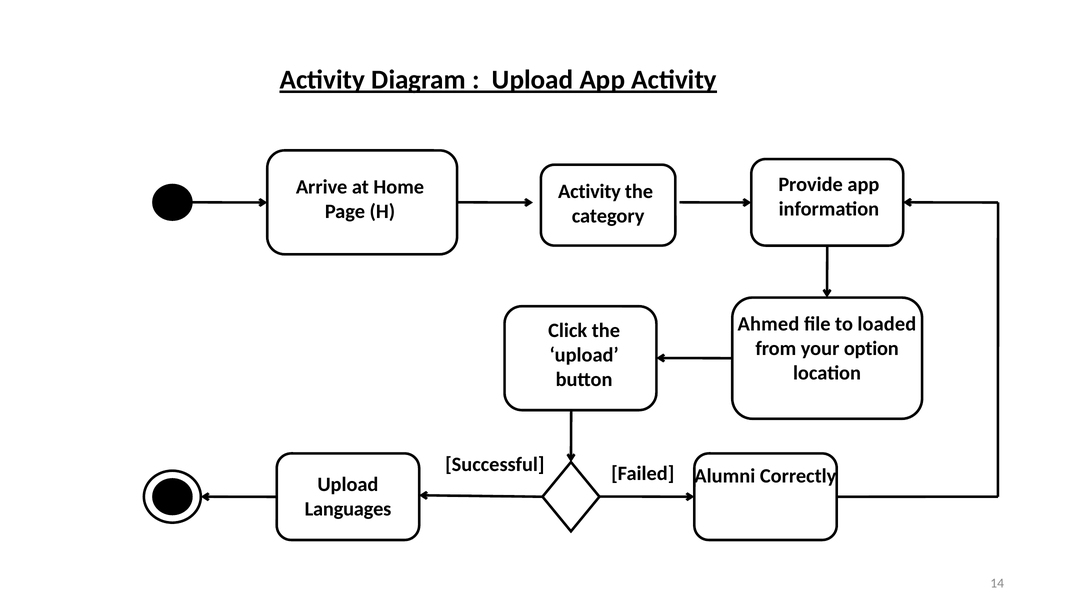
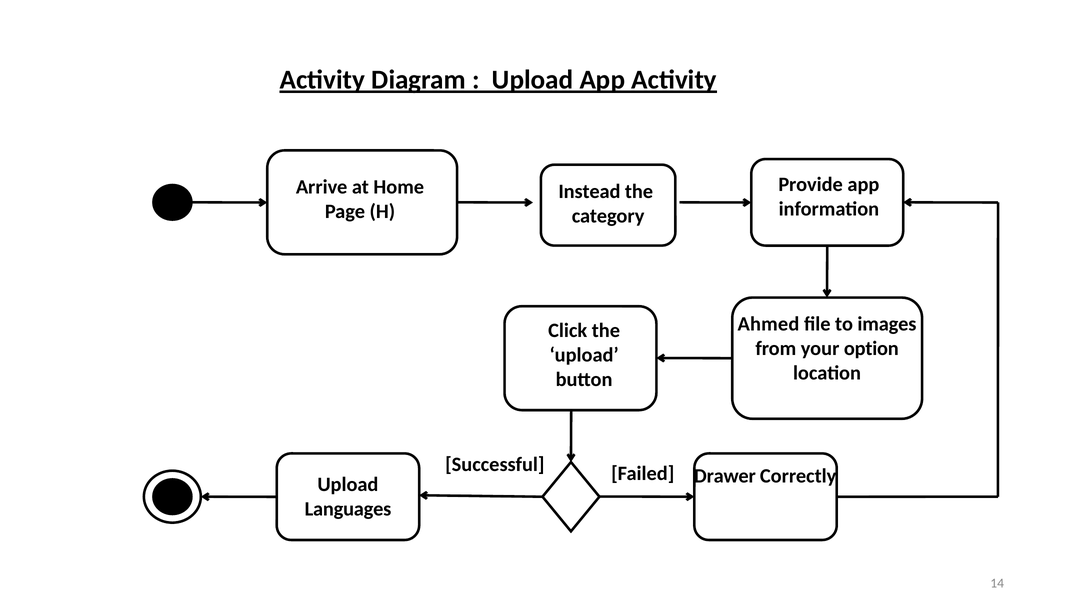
Activity at (589, 192): Activity -> Instead
loaded: loaded -> images
Alumni: Alumni -> Drawer
